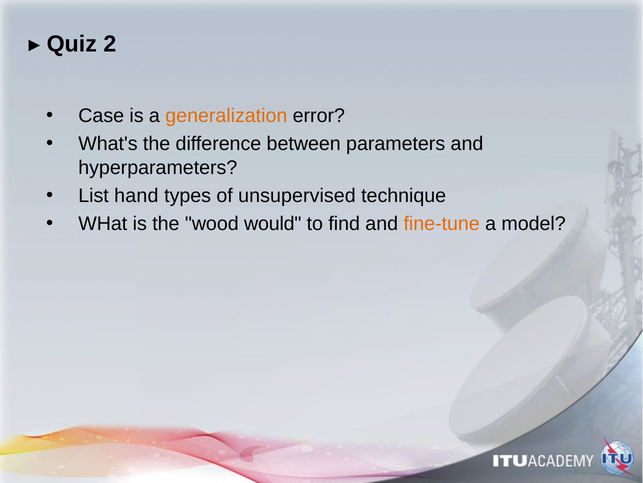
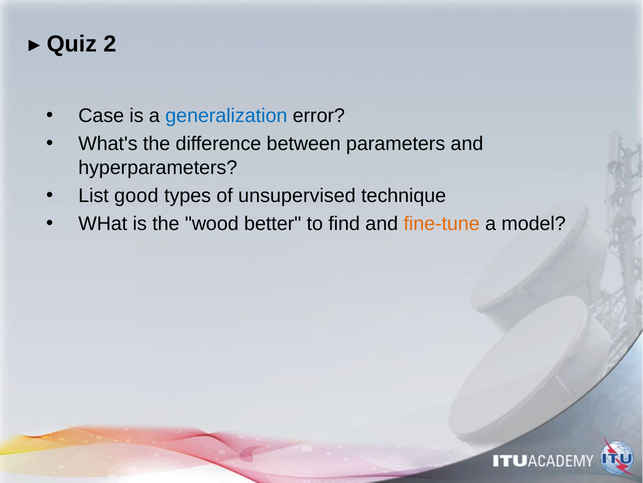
generalization colour: orange -> blue
hand: hand -> good
would: would -> better
